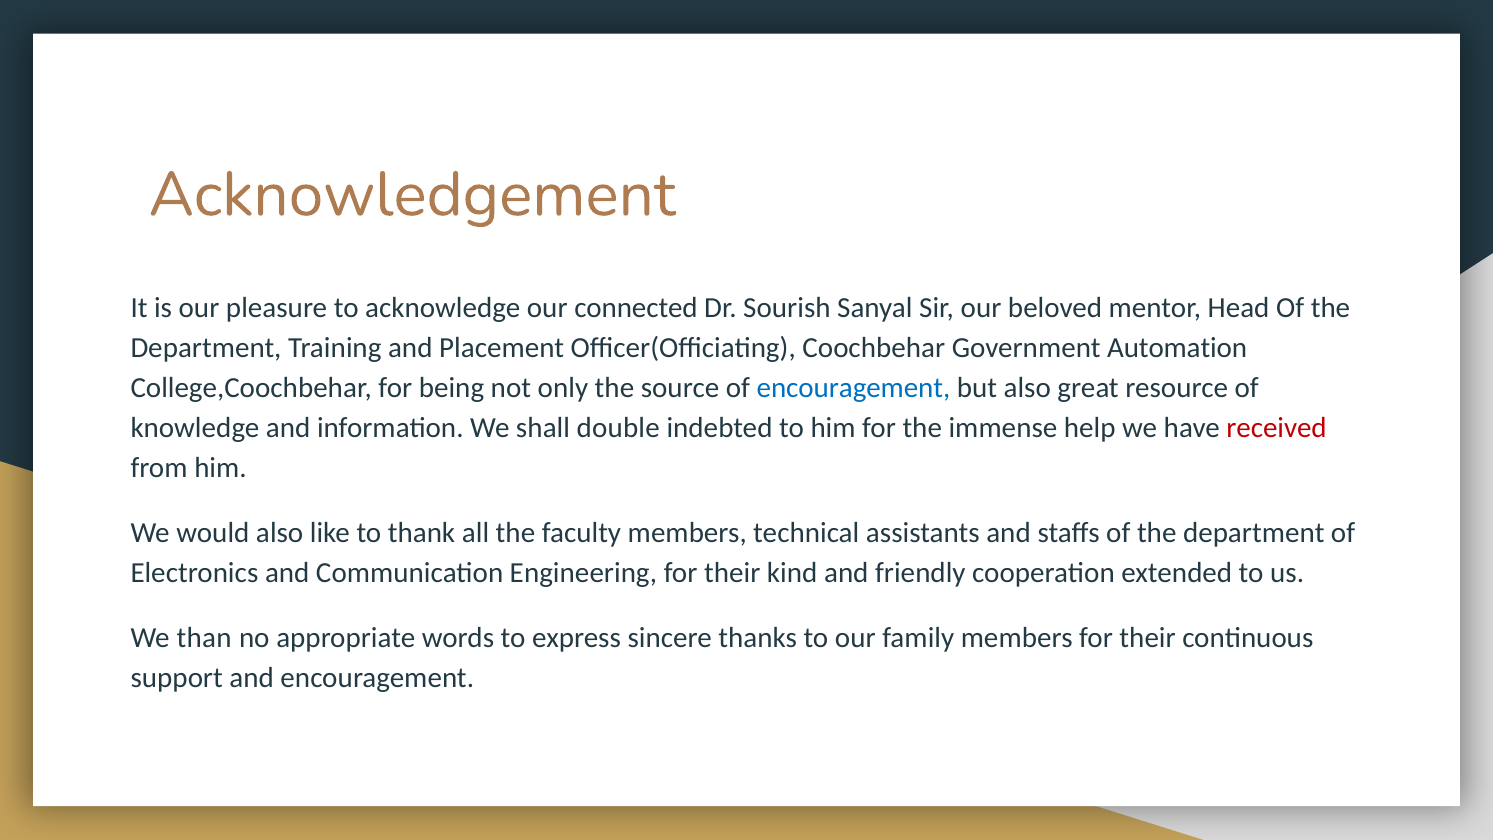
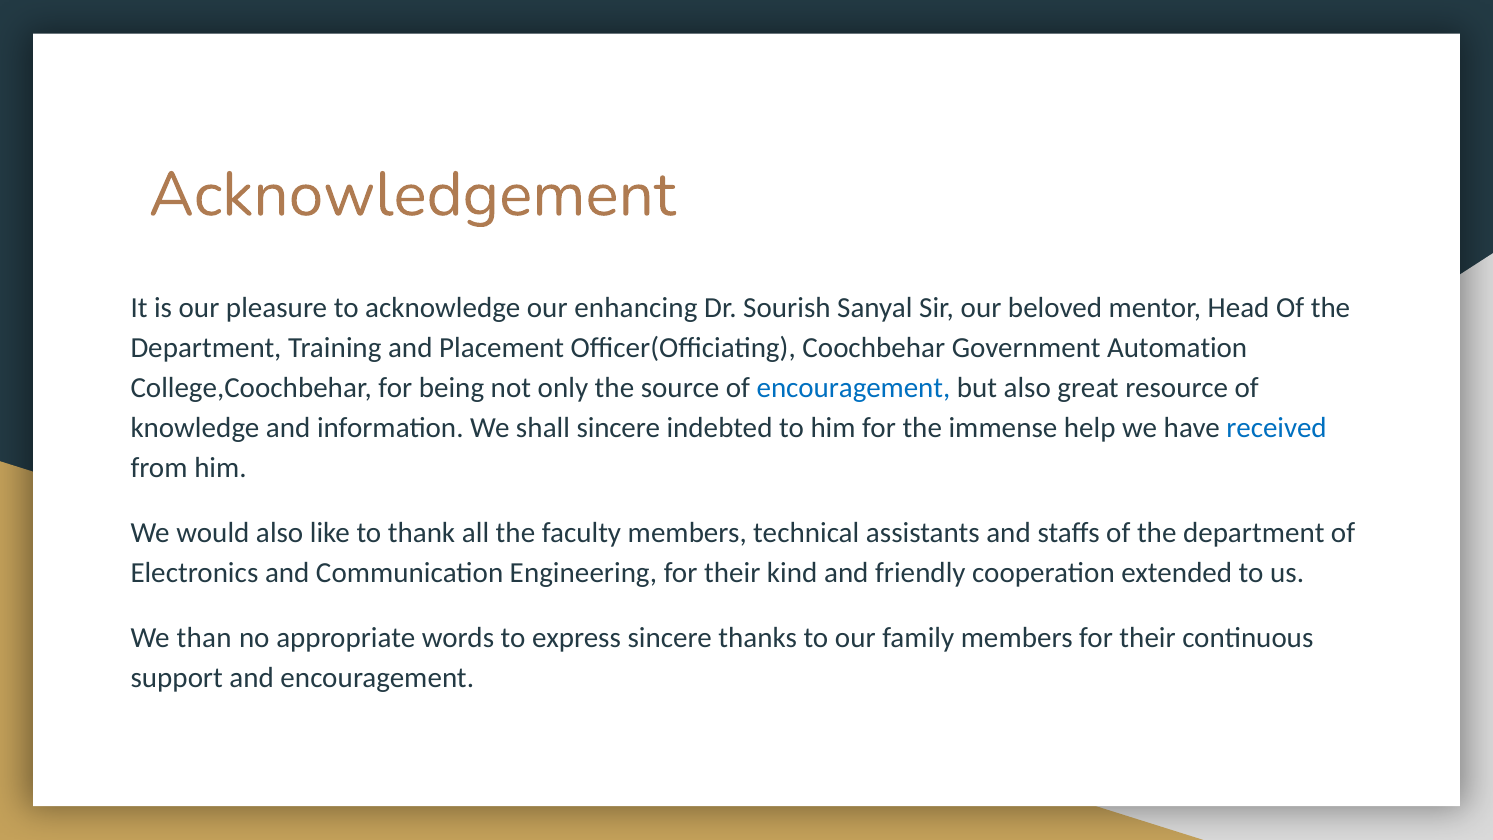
connected: connected -> enhancing
shall double: double -> sincere
received colour: red -> blue
